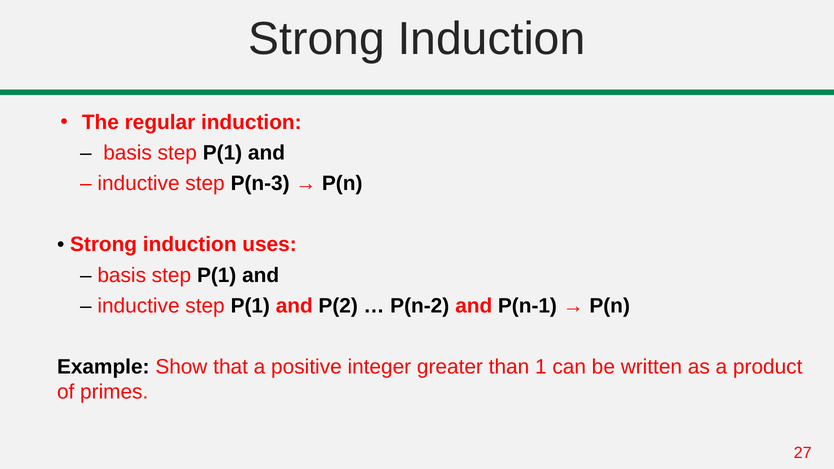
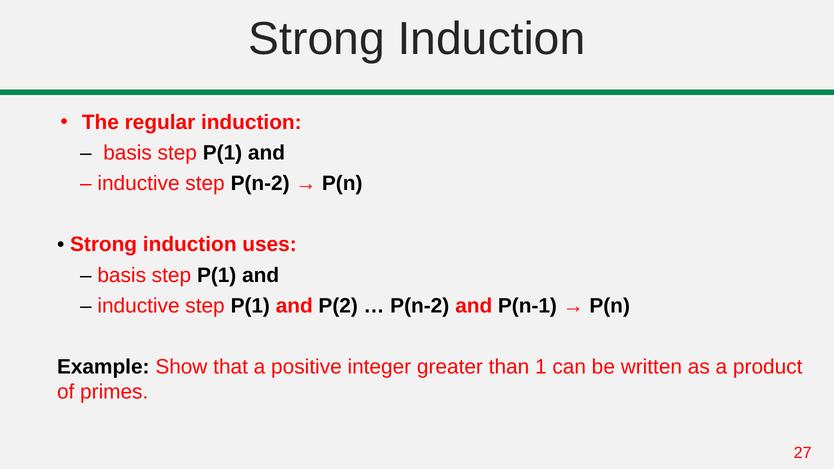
step P(n-3: P(n-3 -> P(n-2
